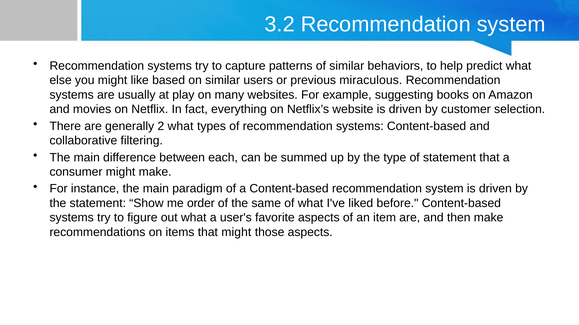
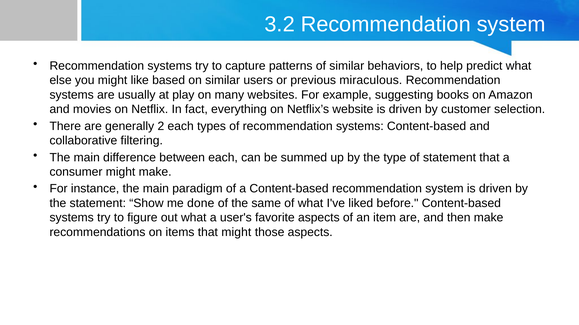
2 what: what -> each
order: order -> done
